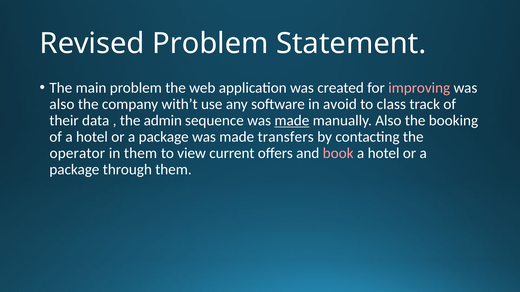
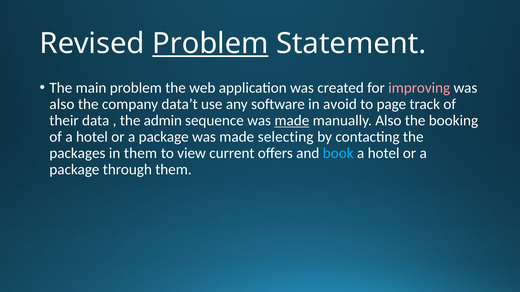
Problem at (210, 44) underline: none -> present
with’t: with’t -> data’t
class: class -> page
transfers: transfers -> selecting
operator: operator -> packages
book colour: pink -> light blue
